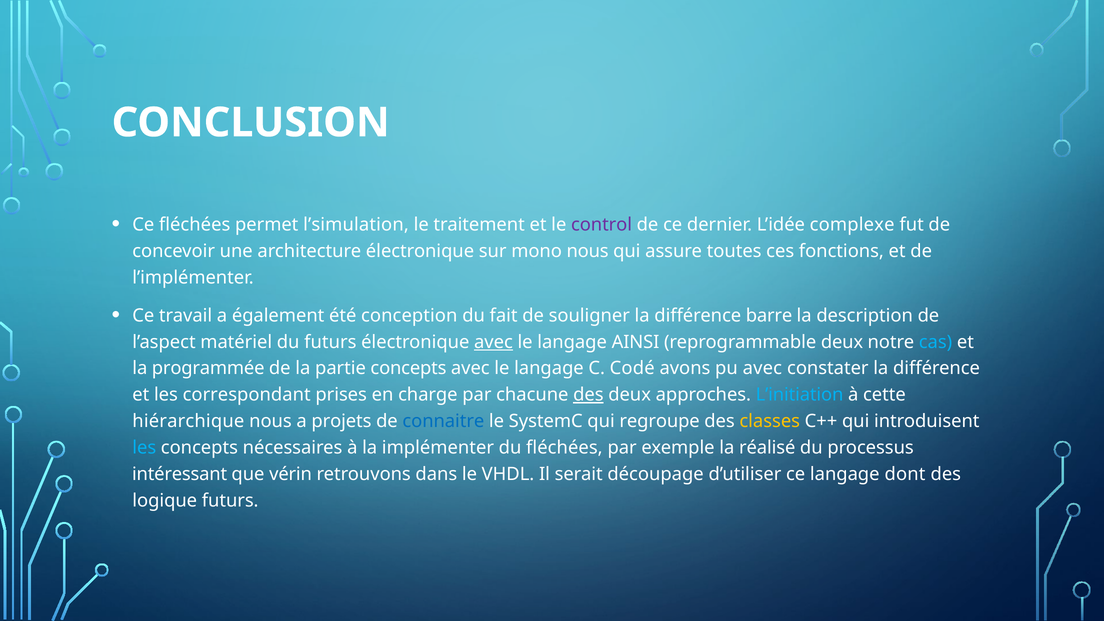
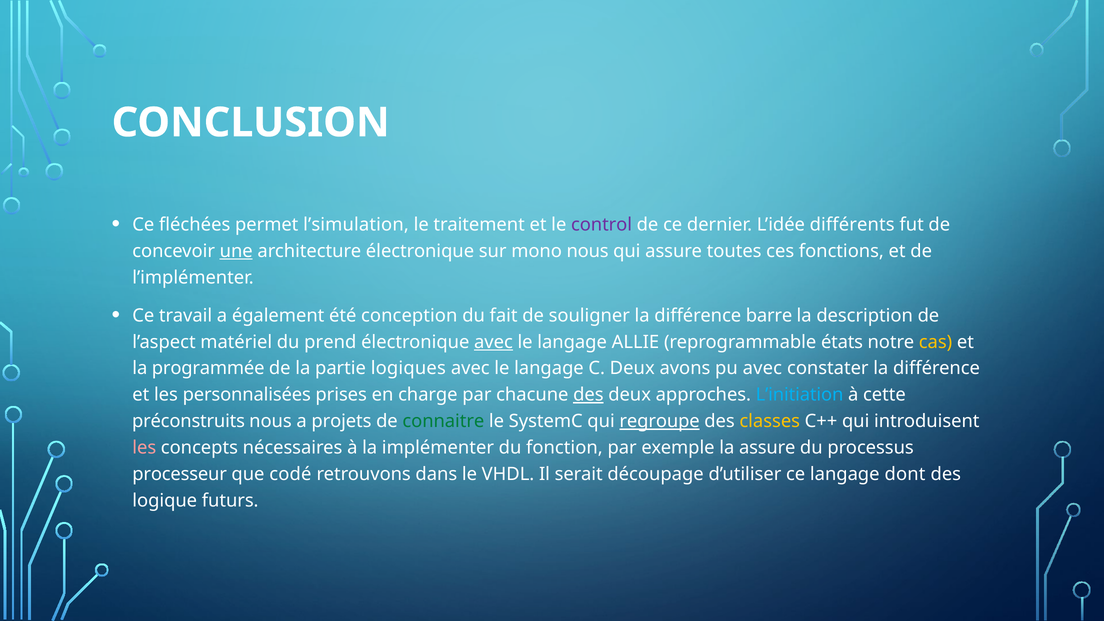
complexe: complexe -> différents
une underline: none -> present
du futurs: futurs -> prend
AINSI: AINSI -> ALLIE
reprogrammable deux: deux -> états
cas colour: light blue -> yellow
partie concepts: concepts -> logiques
C Codé: Codé -> Deux
correspondant: correspondant -> personnalisées
hiérarchique: hiérarchique -> préconstruits
connaitre colour: blue -> green
regroupe underline: none -> present
les at (144, 448) colour: light blue -> pink
du fléchées: fléchées -> fonction
la réalisé: réalisé -> assure
intéressant: intéressant -> processeur
vérin: vérin -> codé
